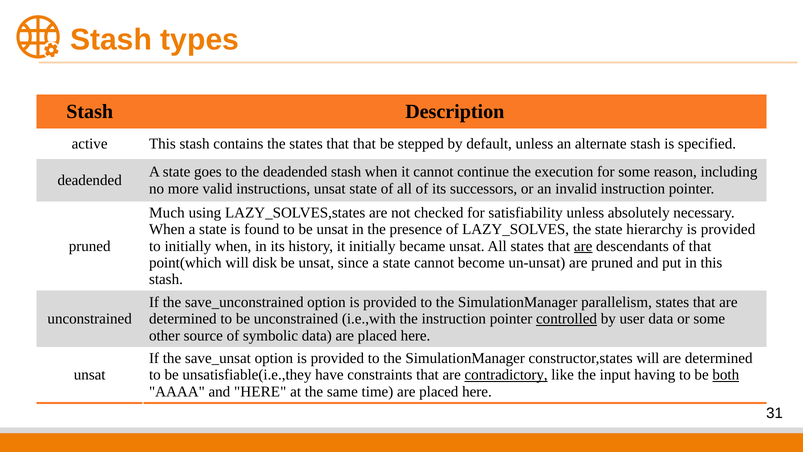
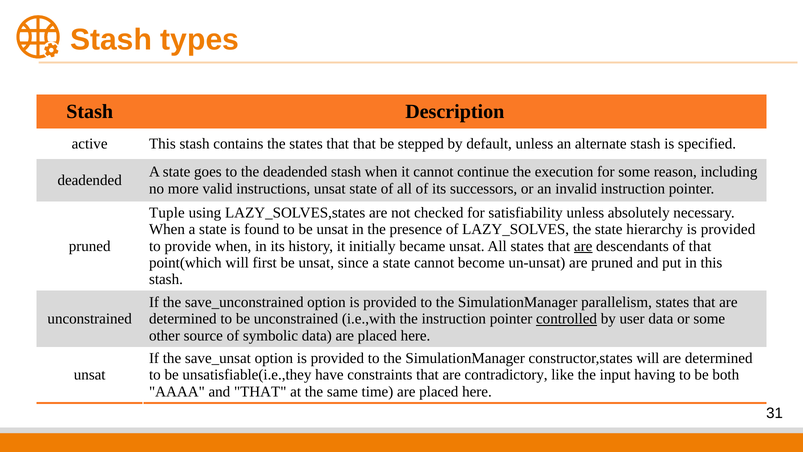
Much: Much -> Tuple
to initially: initially -> provide
disk: disk -> first
contradictory underline: present -> none
both underline: present -> none
and HERE: HERE -> THAT
